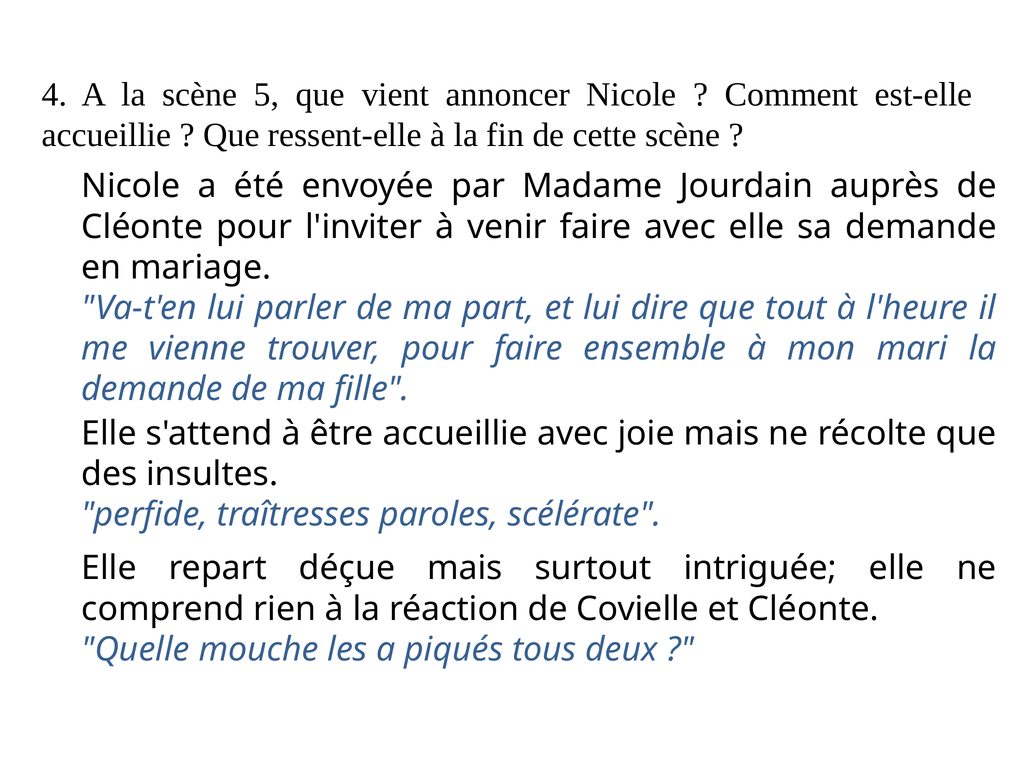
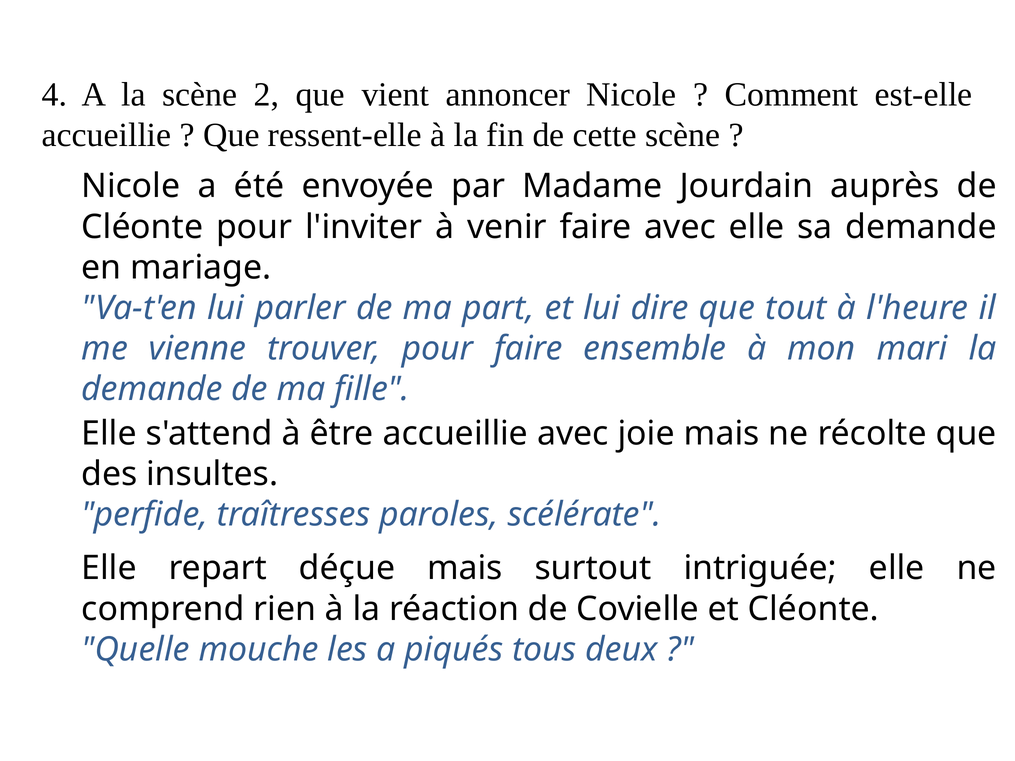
5: 5 -> 2
